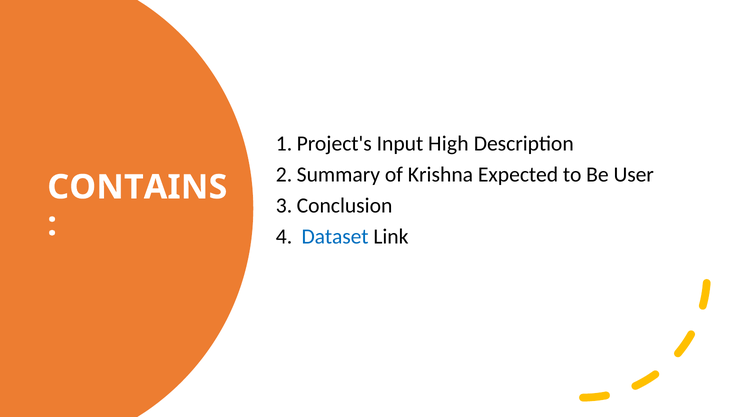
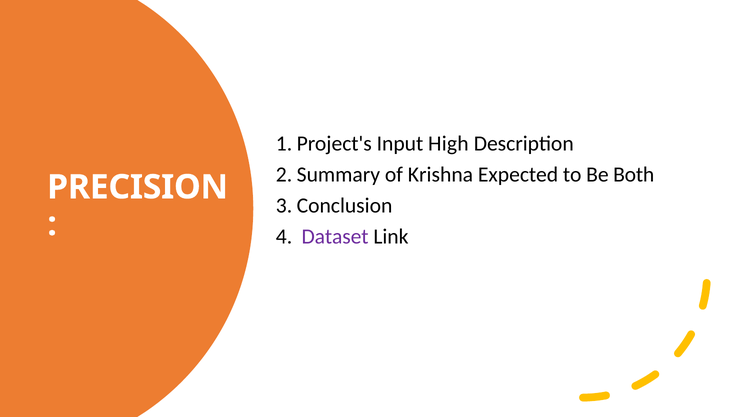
User: User -> Both
CONTAINS: CONTAINS -> PRECISION
Dataset colour: blue -> purple
